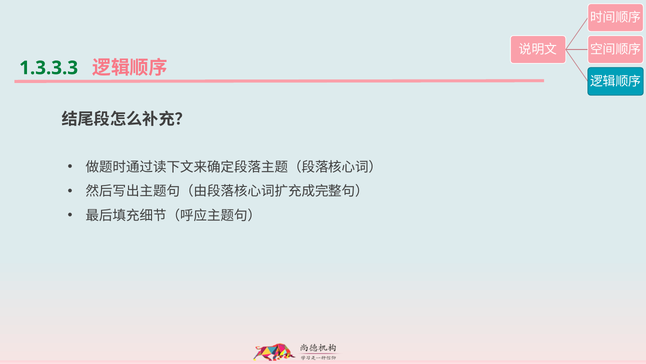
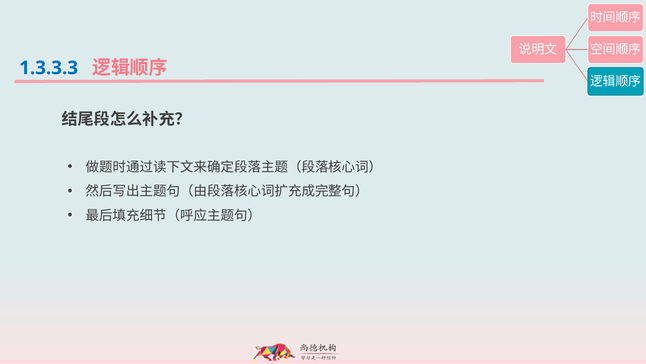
1.3.3.3 colour: green -> blue
